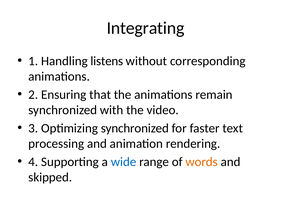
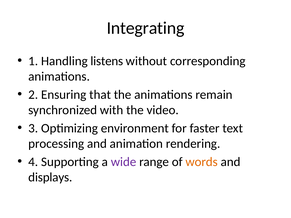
Optimizing synchronized: synchronized -> environment
wide colour: blue -> purple
skipped: skipped -> displays
